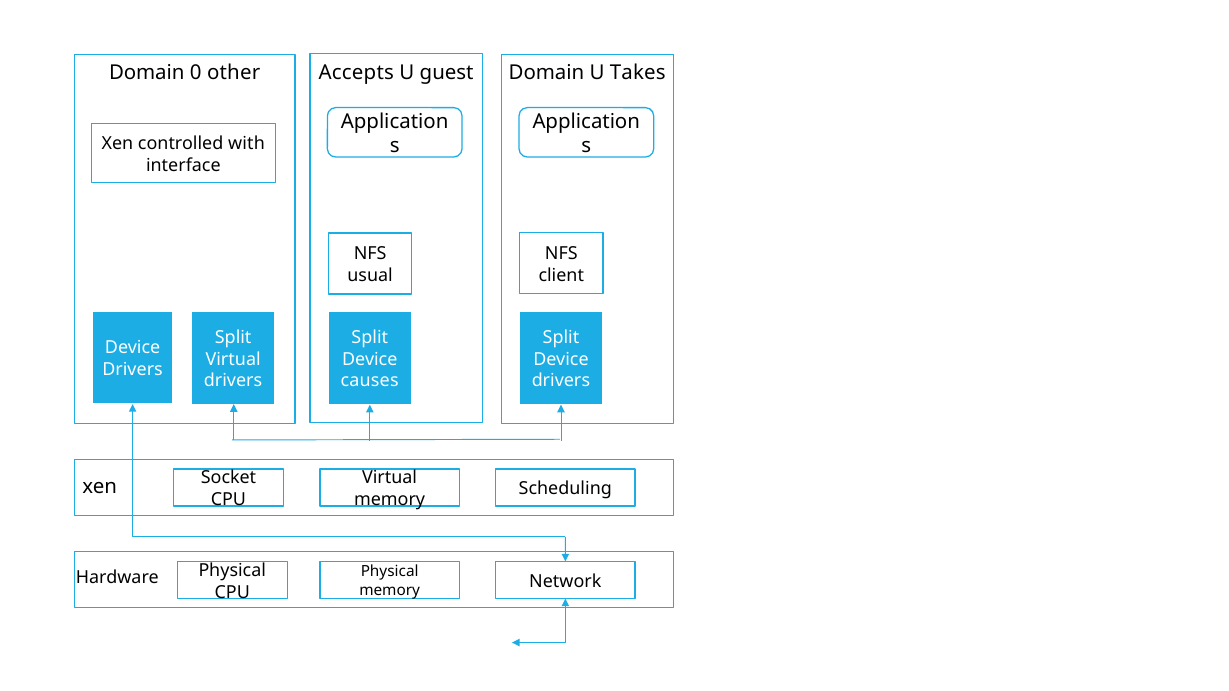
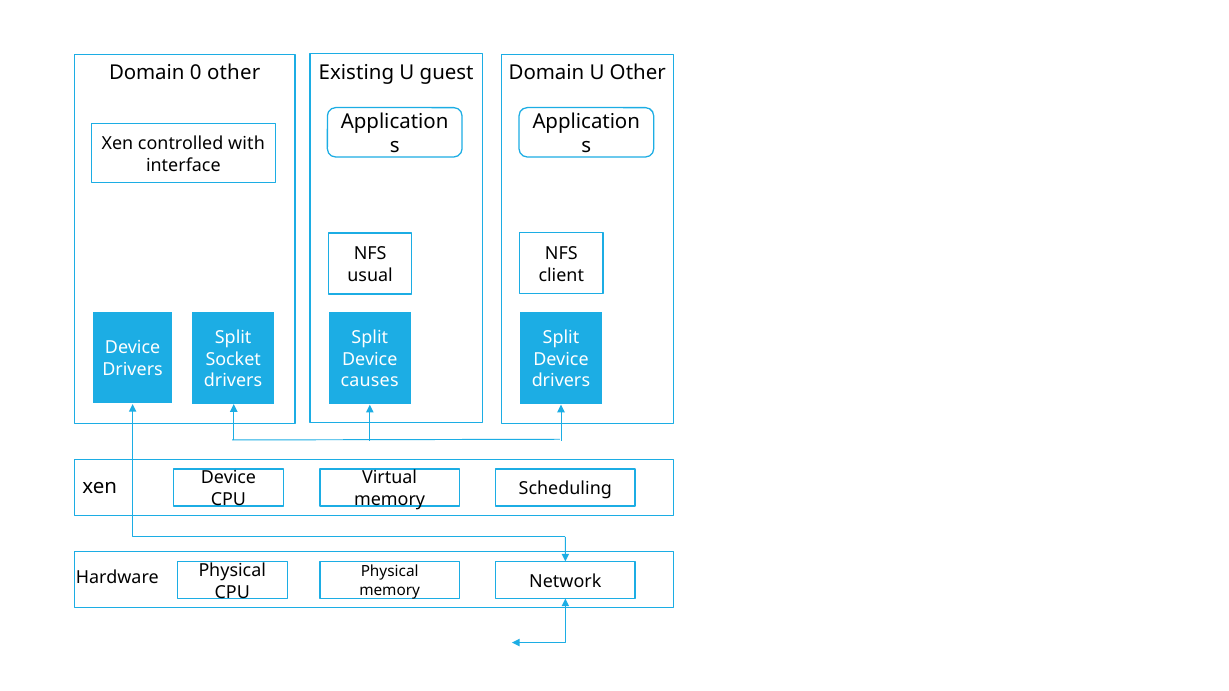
Accepts: Accepts -> Existing
U Takes: Takes -> Other
Virtual at (233, 360): Virtual -> Socket
Socket at (229, 478): Socket -> Device
